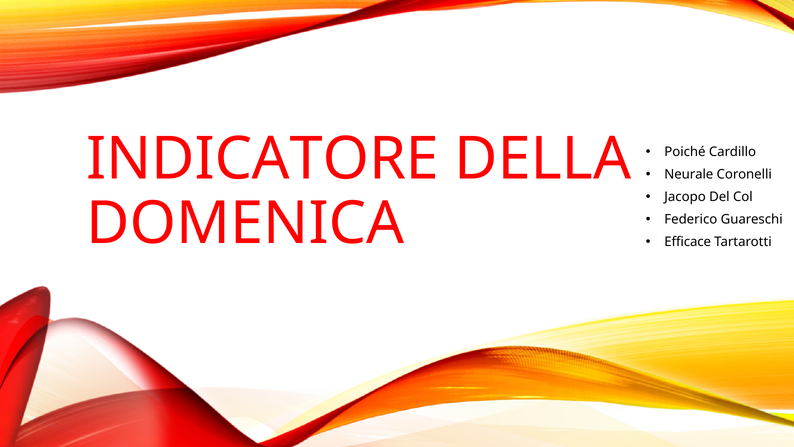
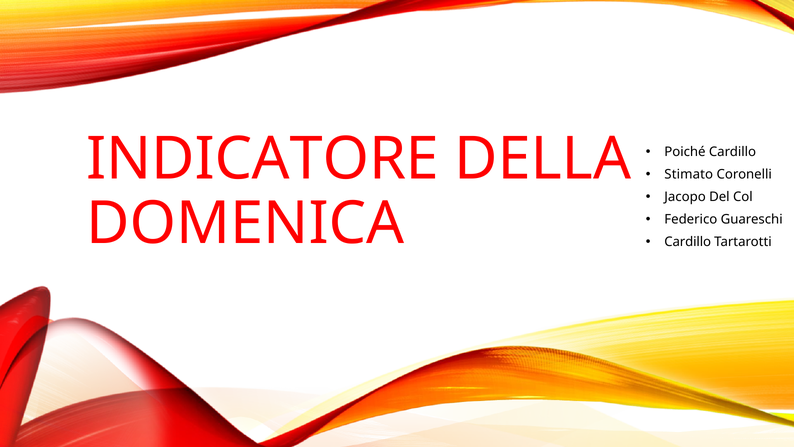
Neurale: Neurale -> Stimato
Efficace at (688, 242): Efficace -> Cardillo
